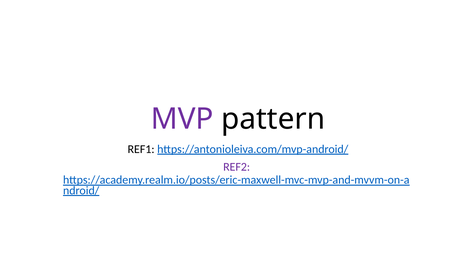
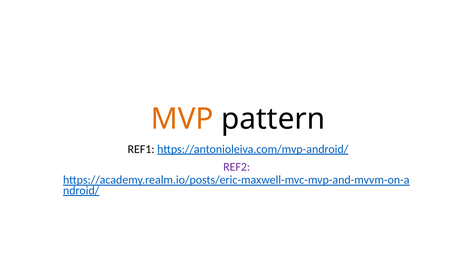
MVP colour: purple -> orange
